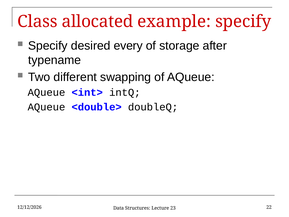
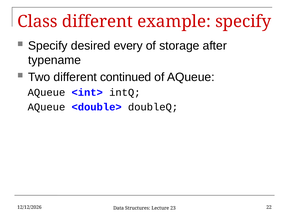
Class allocated: allocated -> different
swapping: swapping -> continued
